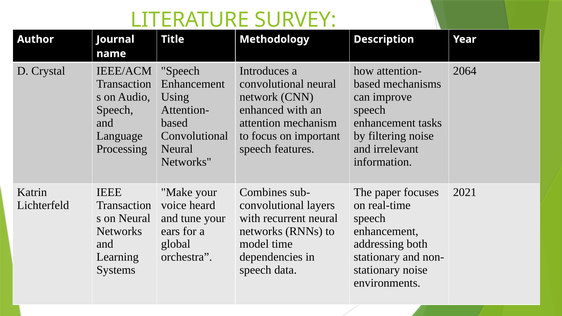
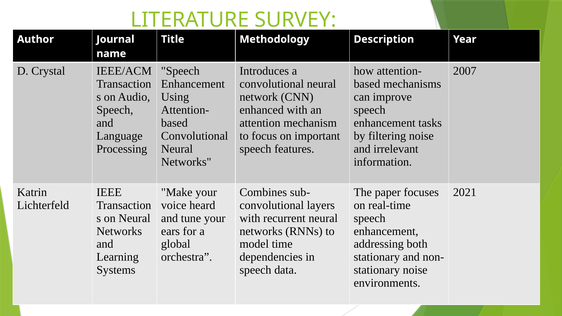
2064: 2064 -> 2007
